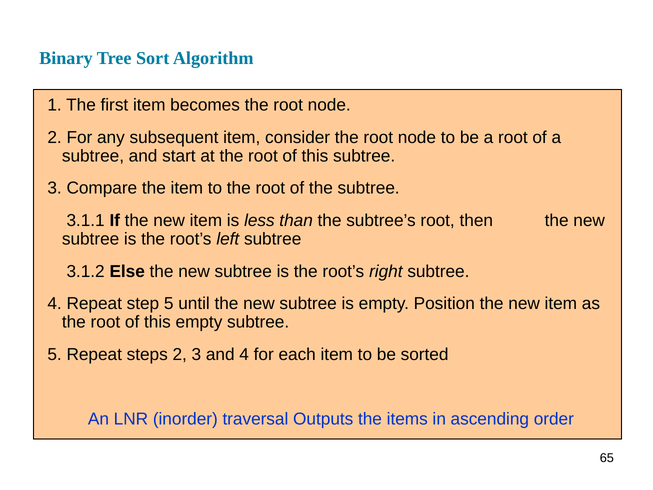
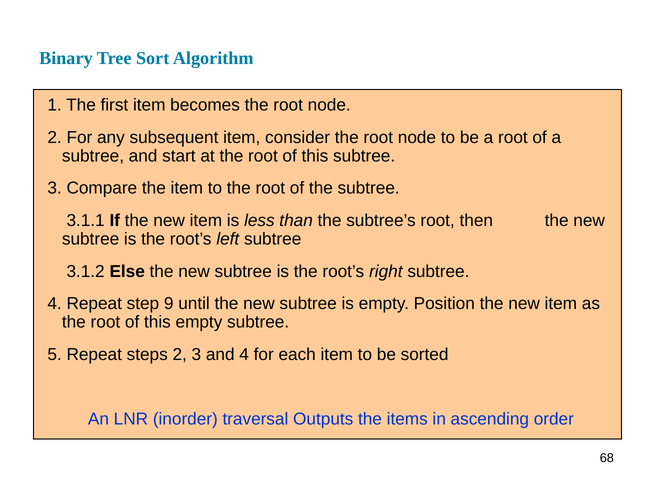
step 5: 5 -> 9
65: 65 -> 68
